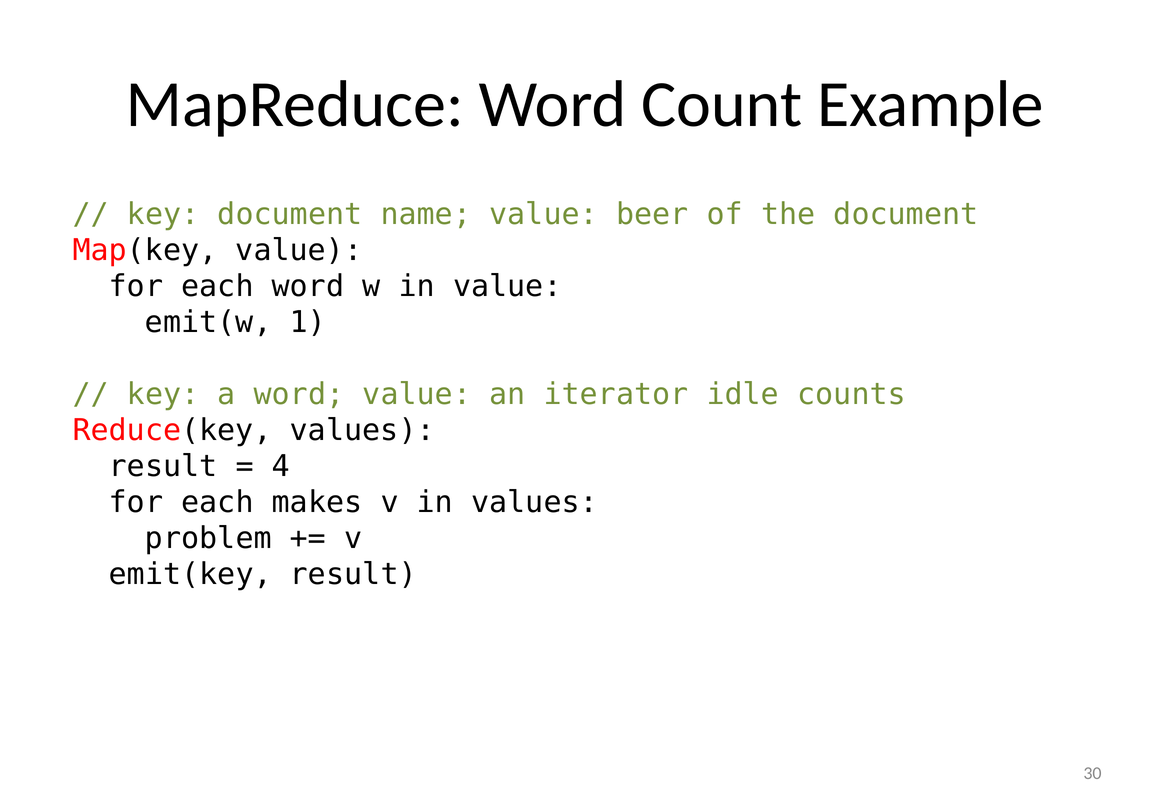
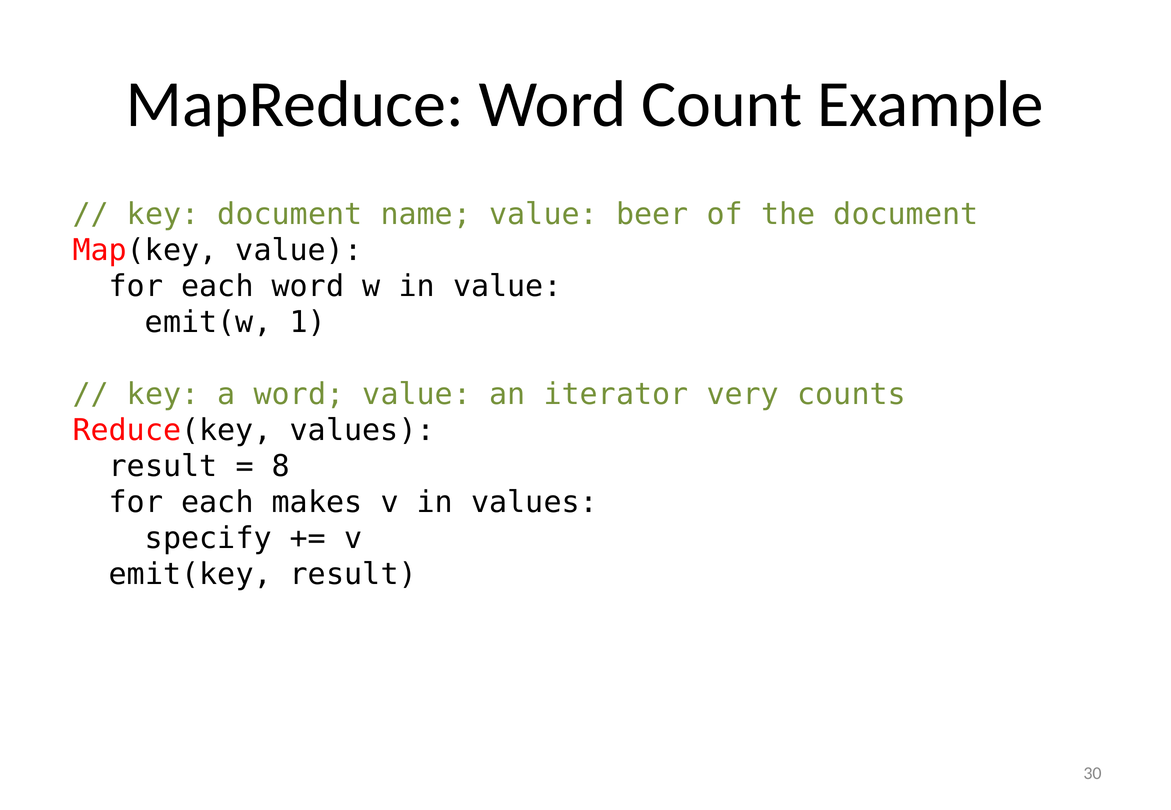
idle: idle -> very
4: 4 -> 8
problem: problem -> specify
